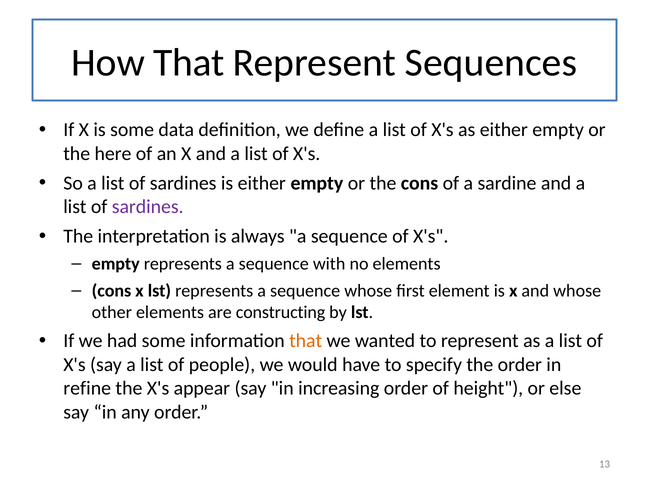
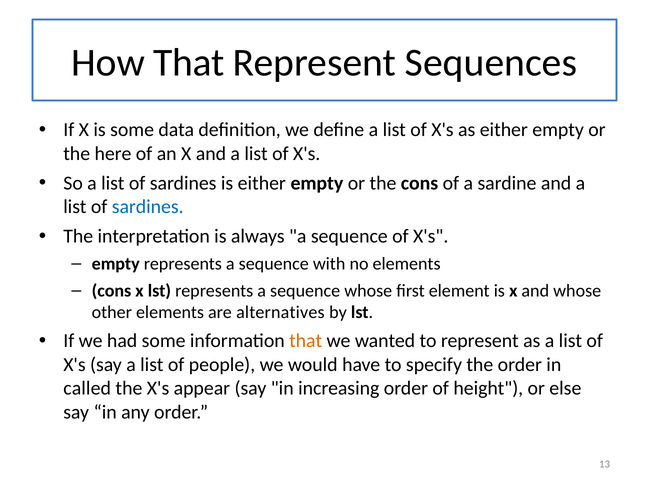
sardines at (148, 207) colour: purple -> blue
constructing: constructing -> alternatives
refine: refine -> called
